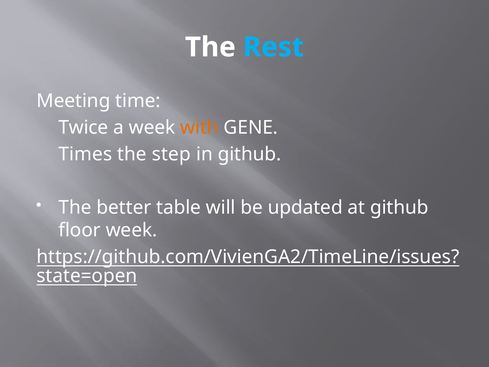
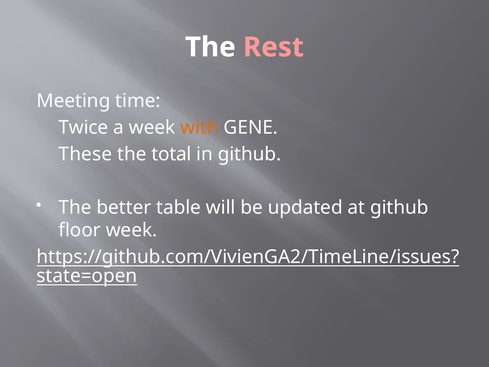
Rest colour: light blue -> pink
Times: Times -> These
step: step -> total
